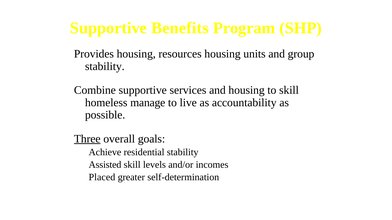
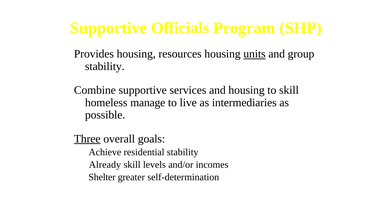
Benefits: Benefits -> Officials
units underline: none -> present
accountability: accountability -> intermediaries
Assisted: Assisted -> Already
Placed: Placed -> Shelter
